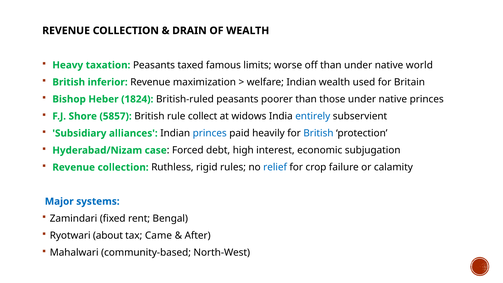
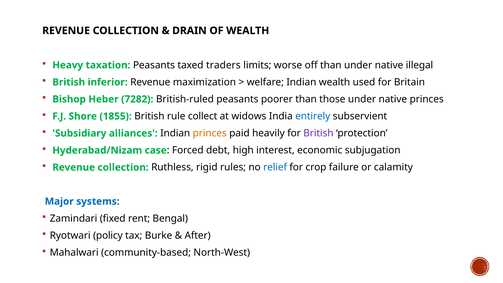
famous: famous -> traders
world: world -> illegal
1824: 1824 -> 7282
5857: 5857 -> 1855
princes at (210, 133) colour: blue -> orange
British at (318, 133) colour: blue -> purple
about: about -> policy
Came: Came -> Burke
